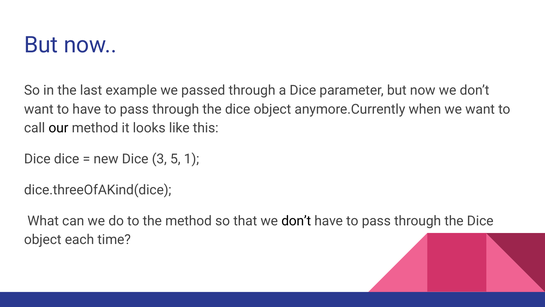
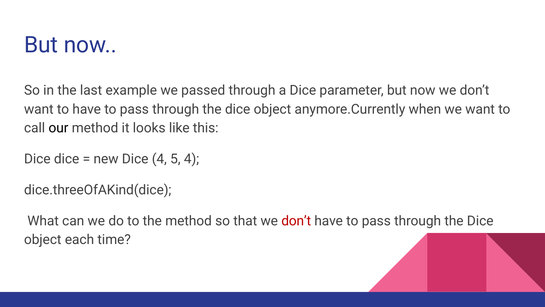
Dice 3: 3 -> 4
5 1: 1 -> 4
don’t at (296, 221) colour: black -> red
